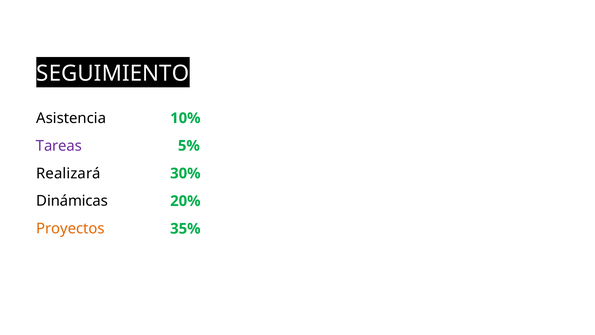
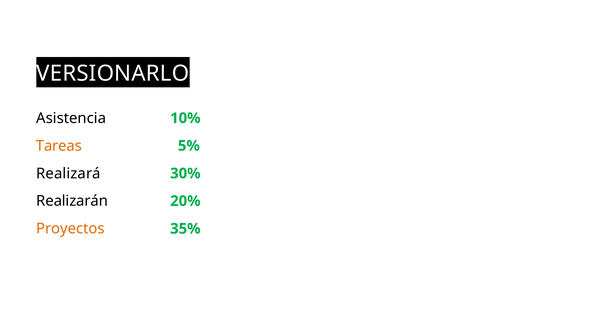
SEGUIMIENTO: SEGUIMIENTO -> VERSIONARLO
Tareas colour: purple -> orange
Dinámicas: Dinámicas -> Realizarán
